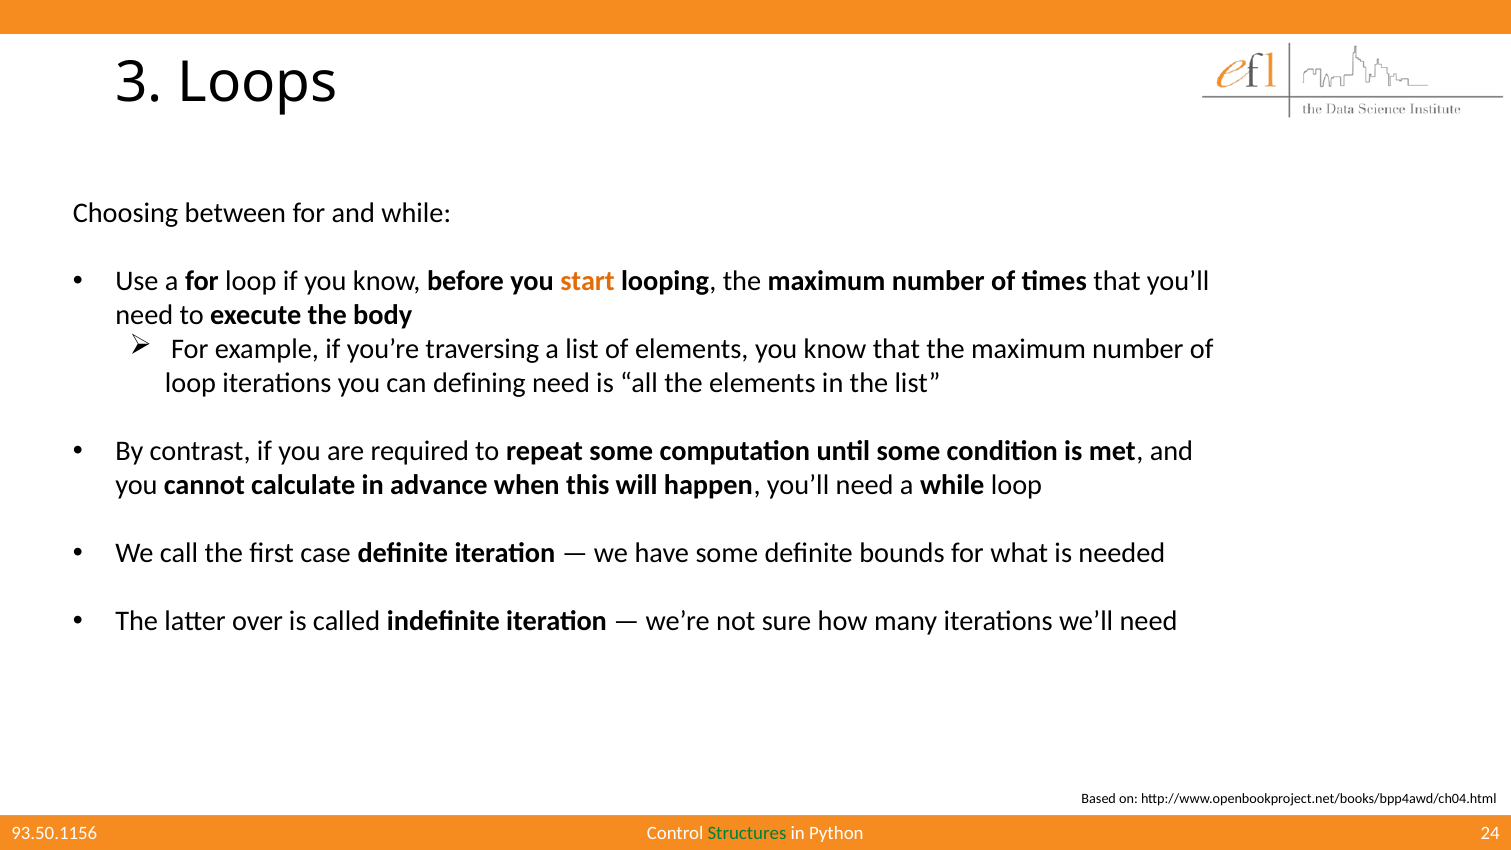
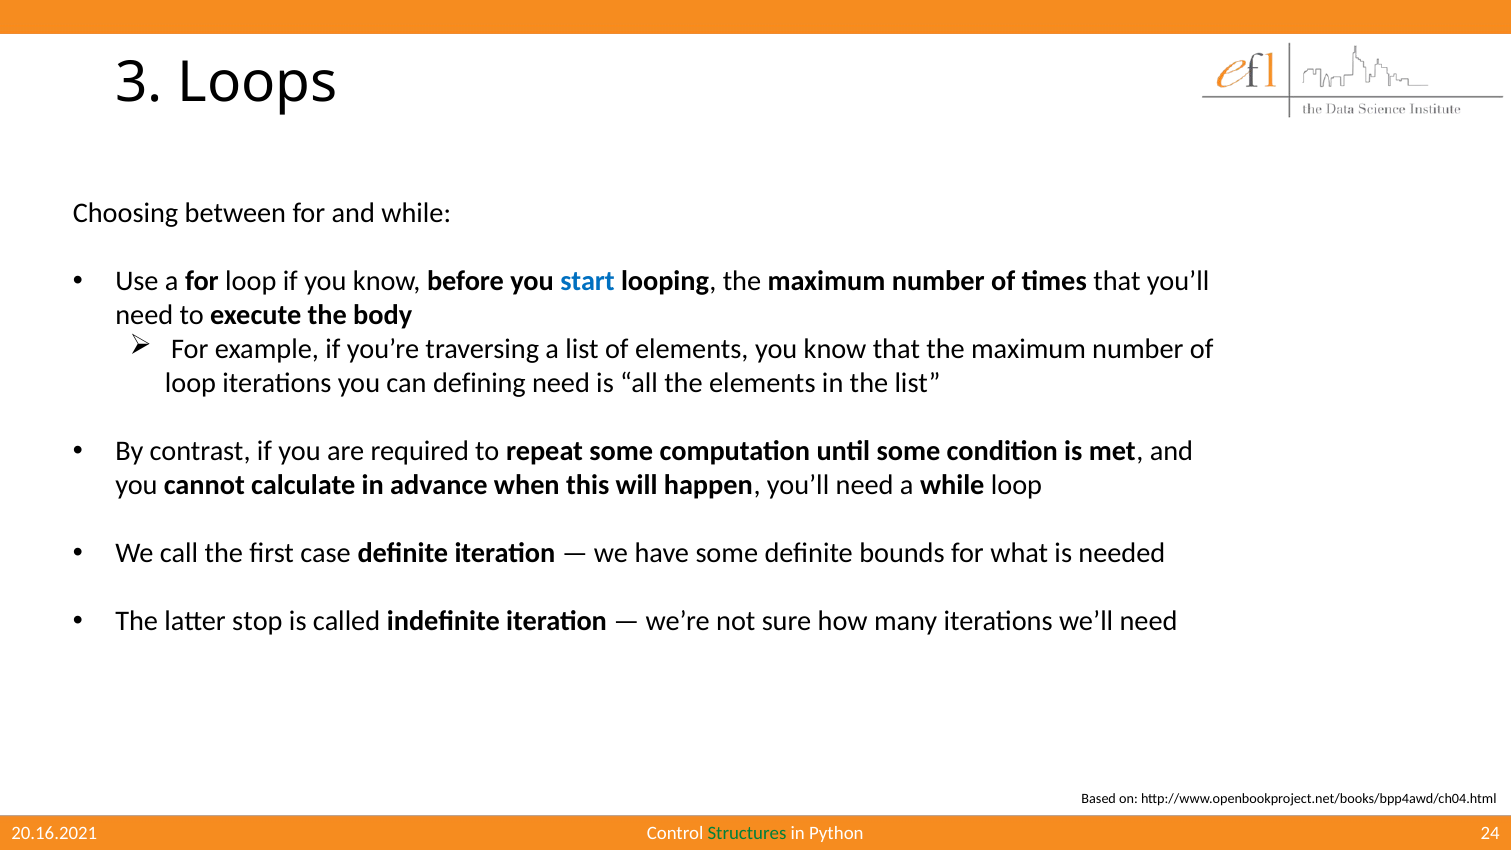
start colour: orange -> blue
over: over -> stop
93.50.1156: 93.50.1156 -> 20.16.2021
